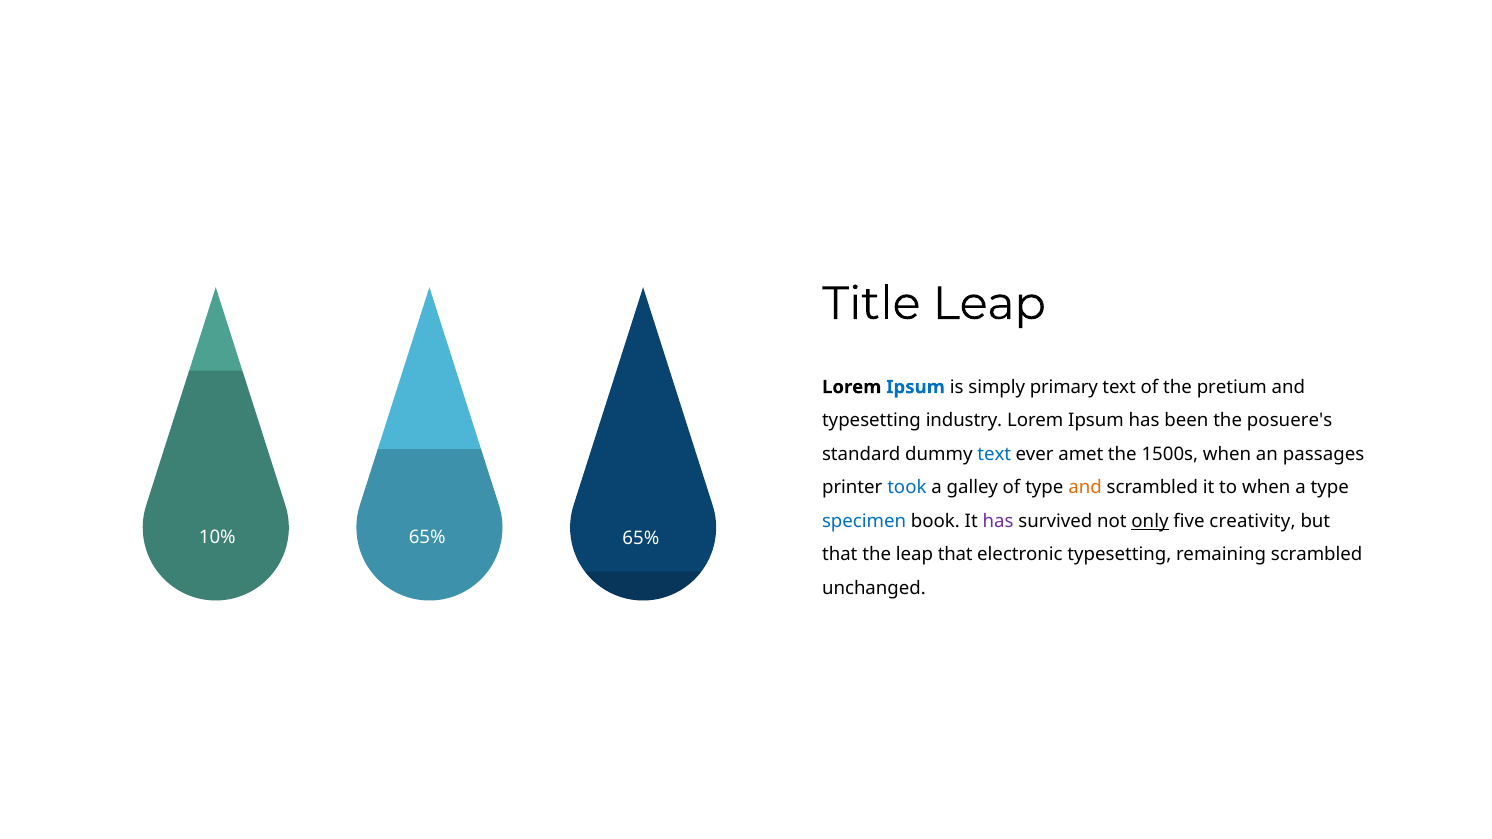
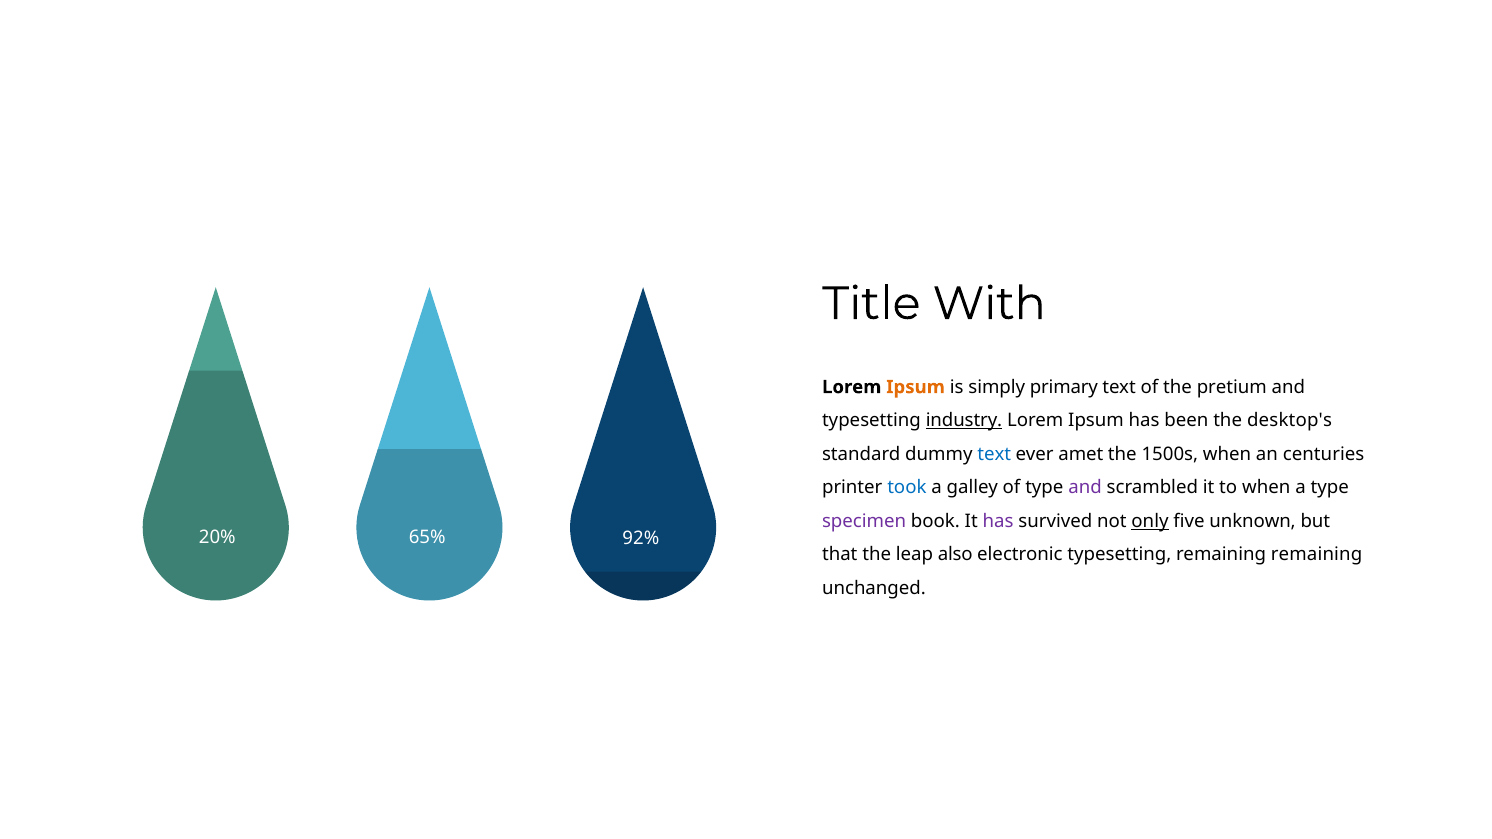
Title Leap: Leap -> With
Ipsum at (916, 387) colour: blue -> orange
industry underline: none -> present
posuere's: posuere's -> desktop's
passages: passages -> centuries
and at (1085, 488) colour: orange -> purple
specimen colour: blue -> purple
creativity: creativity -> unknown
10%: 10% -> 20%
65% 65%: 65% -> 92%
leap that: that -> also
remaining scrambled: scrambled -> remaining
